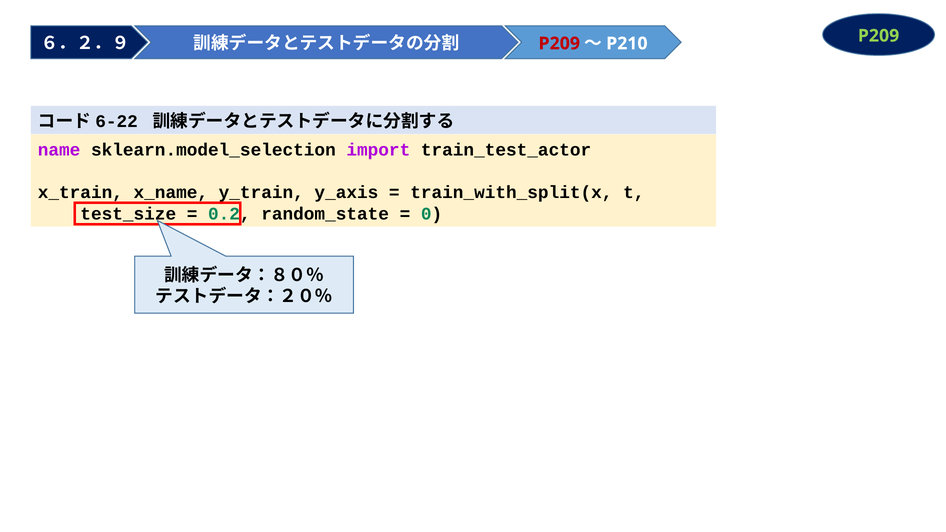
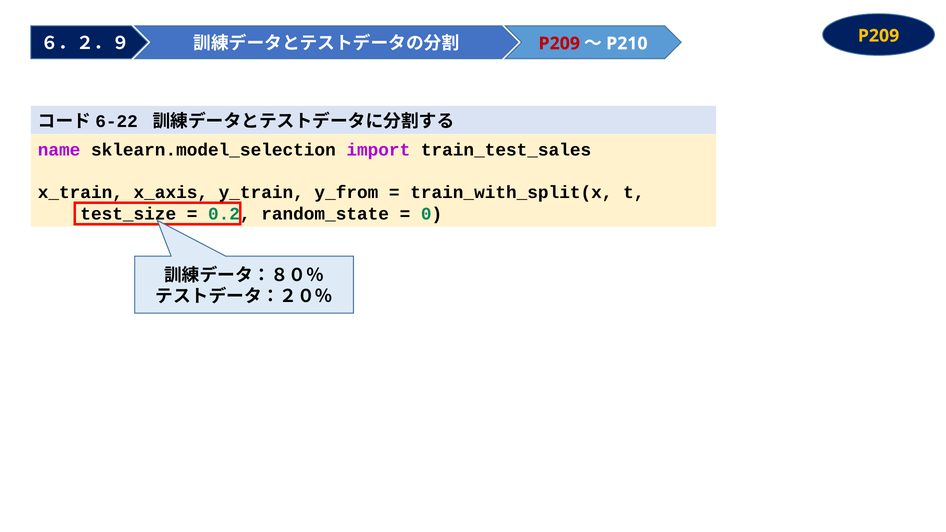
P209 at (879, 36) colour: light green -> yellow
train_test_actor: train_test_actor -> train_test_sales
x_name: x_name -> x_axis
y_axis: y_axis -> y_from
